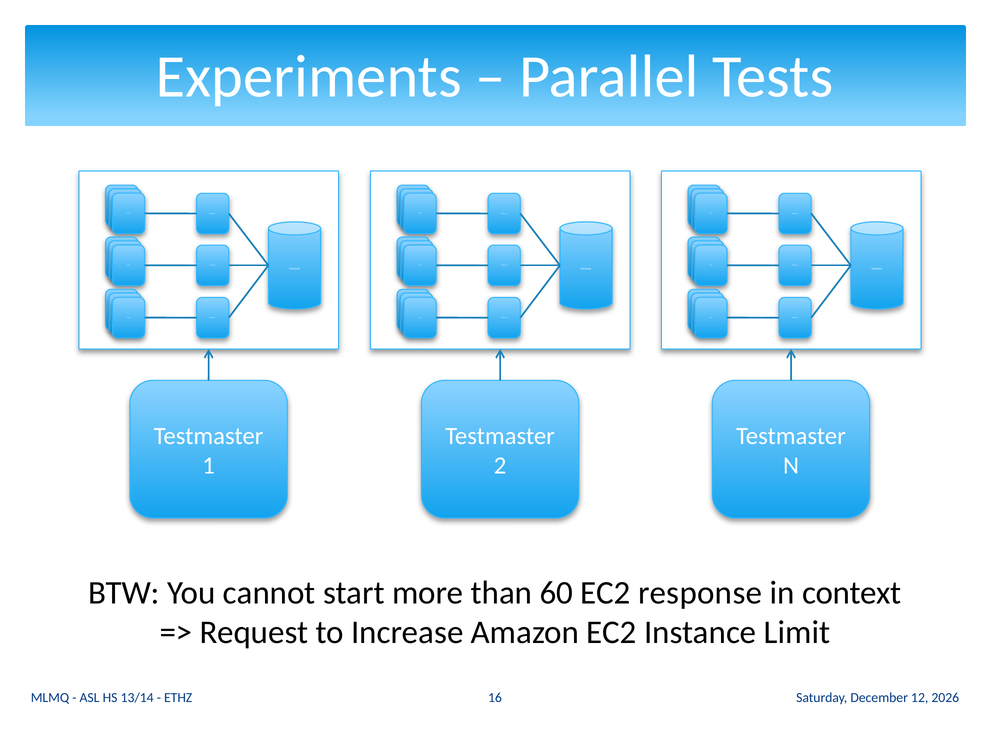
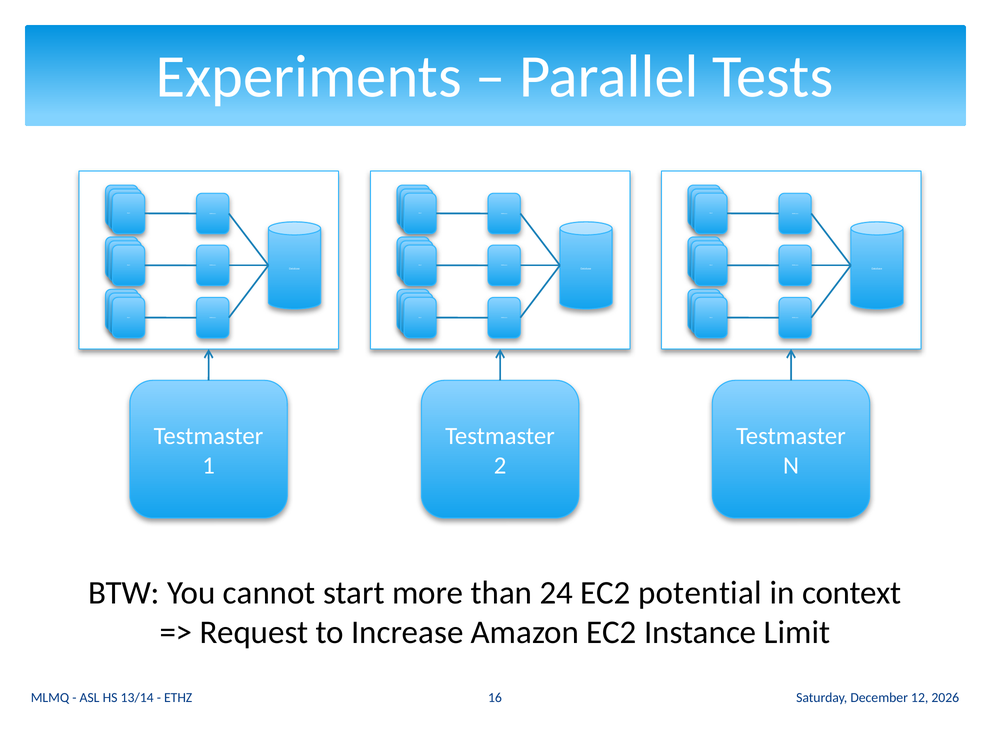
60: 60 -> 24
response: response -> potential
